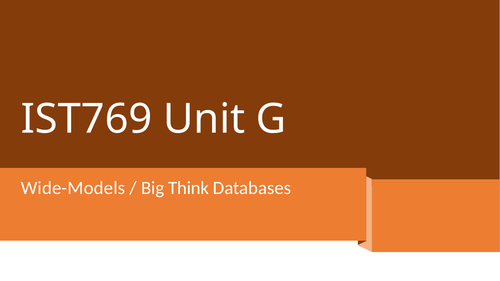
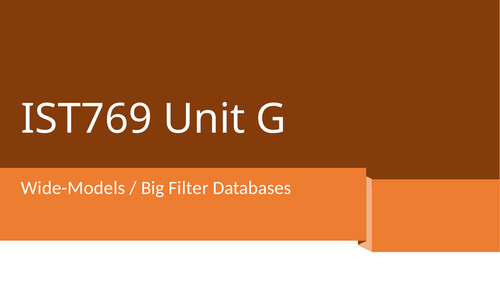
Think: Think -> Filter
